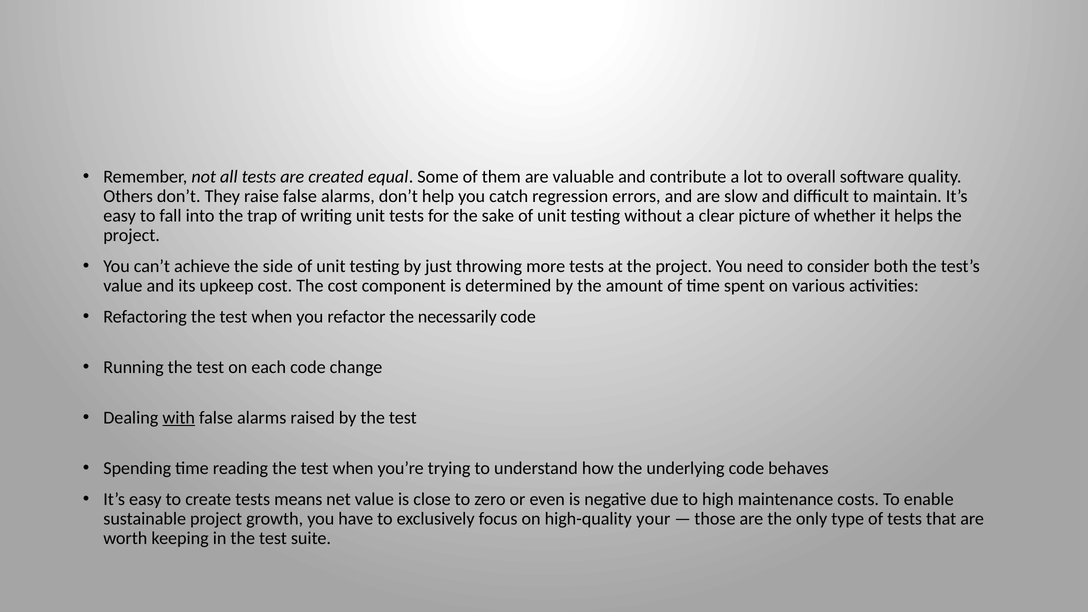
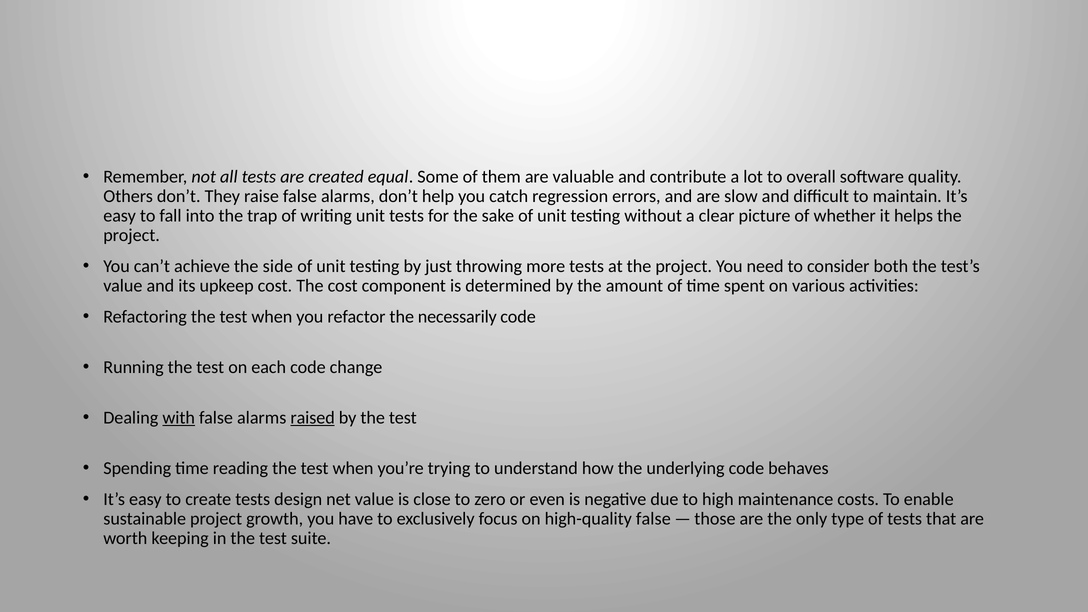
raised underline: none -> present
means: means -> design
high-quality your: your -> false
